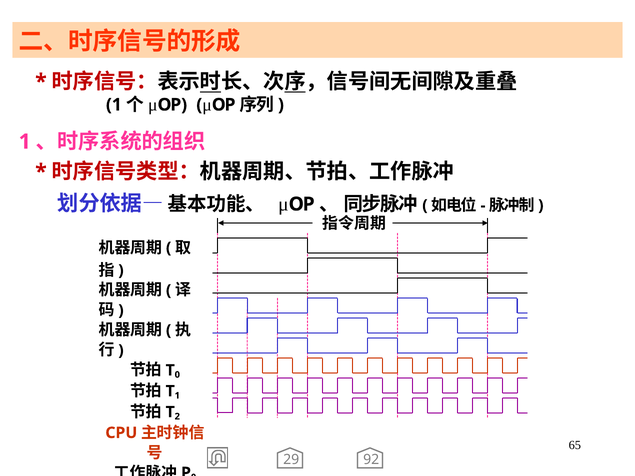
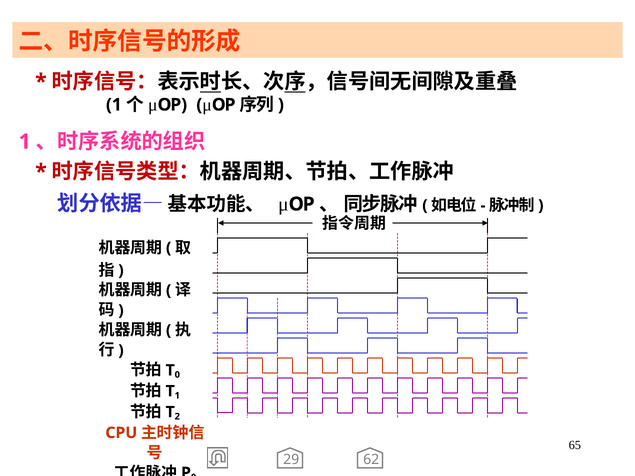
92: 92 -> 62
